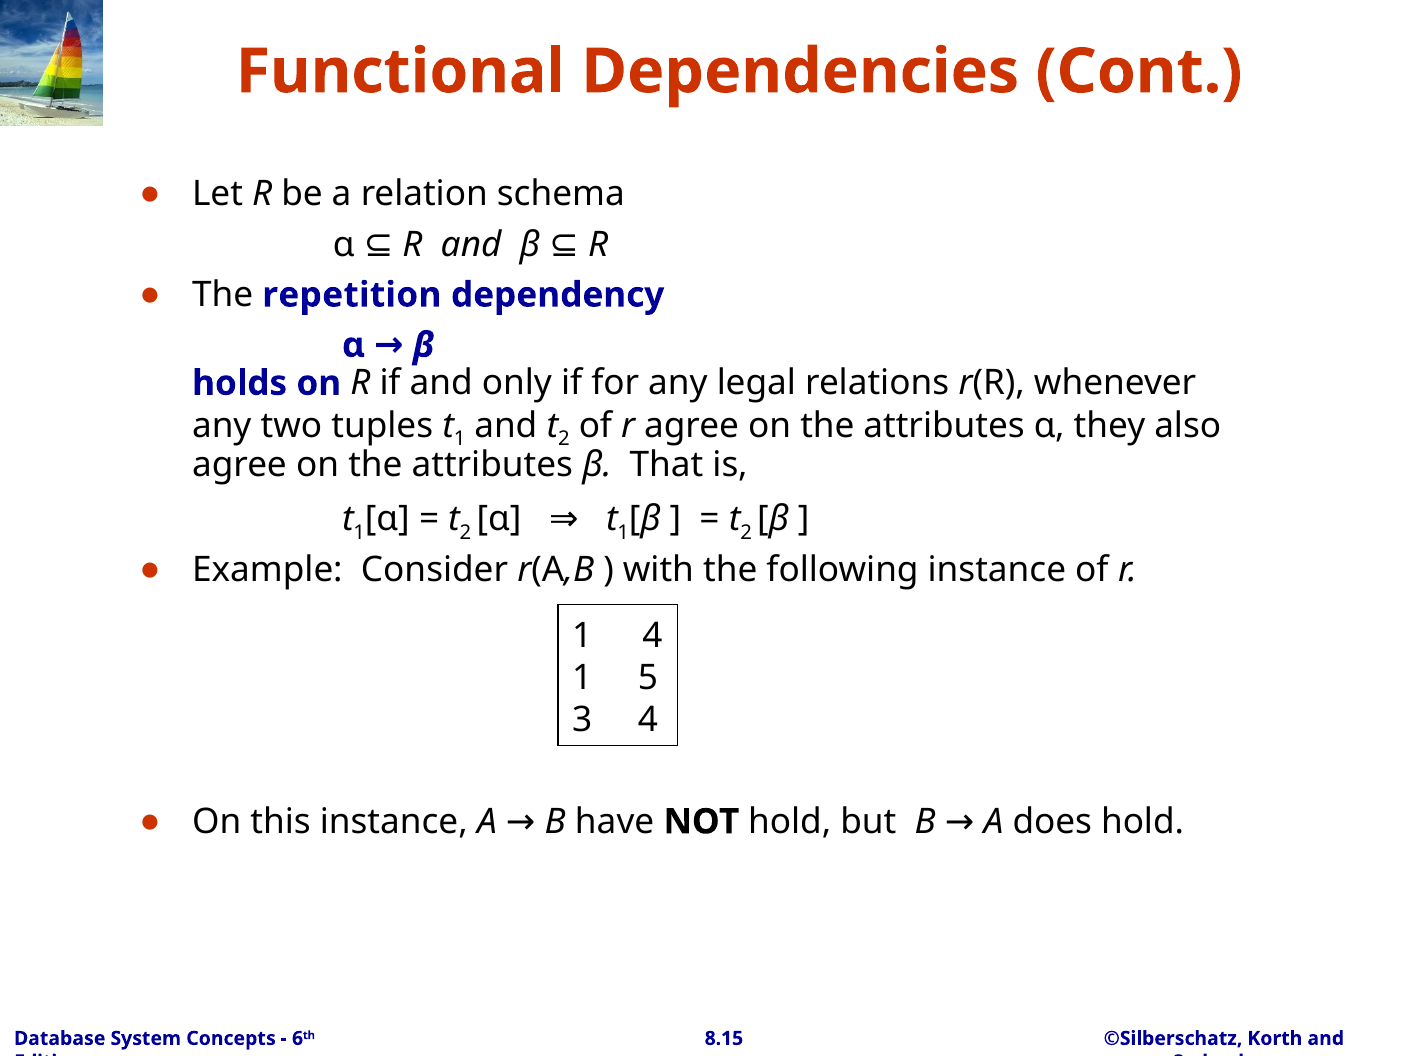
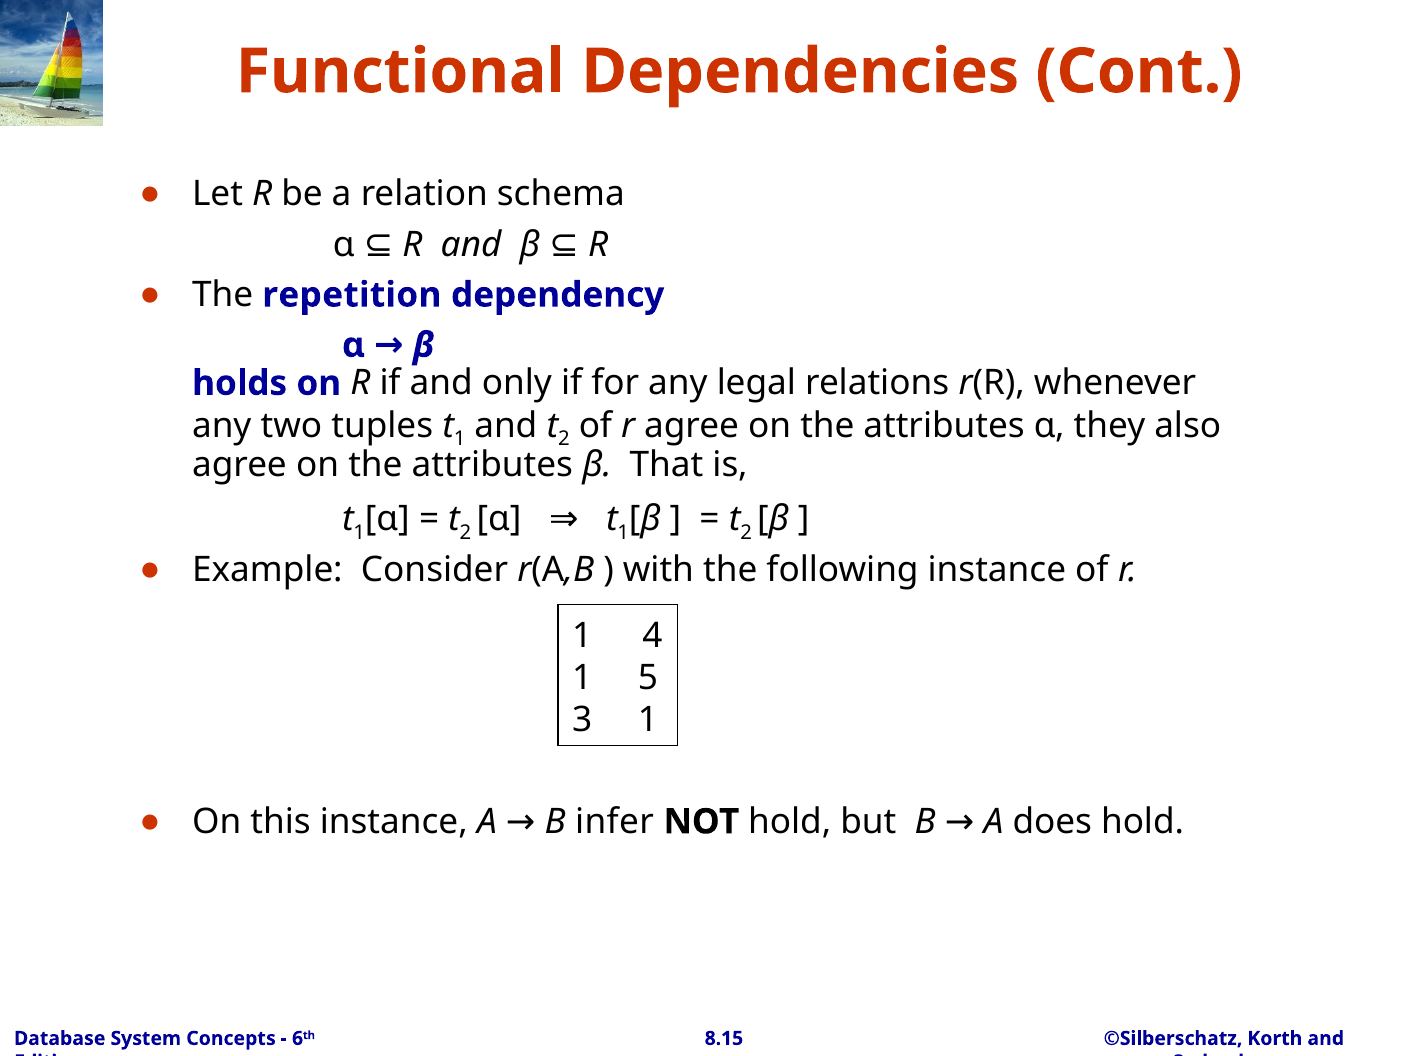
3 4: 4 -> 1
have: have -> infer
